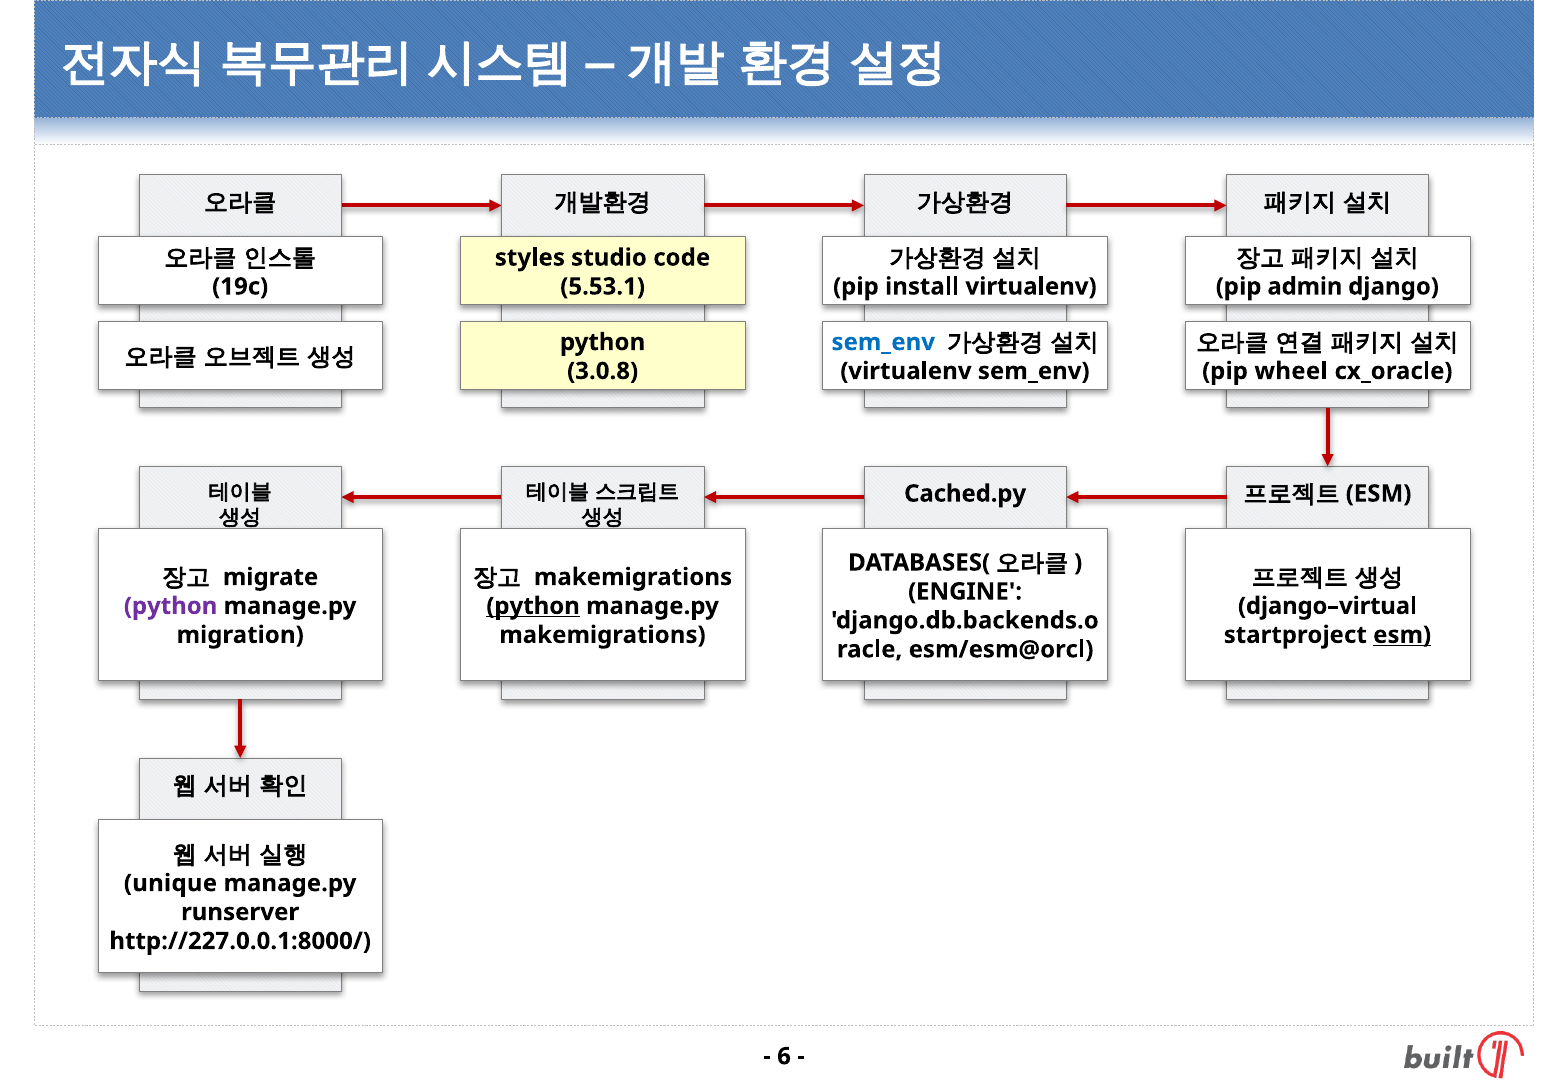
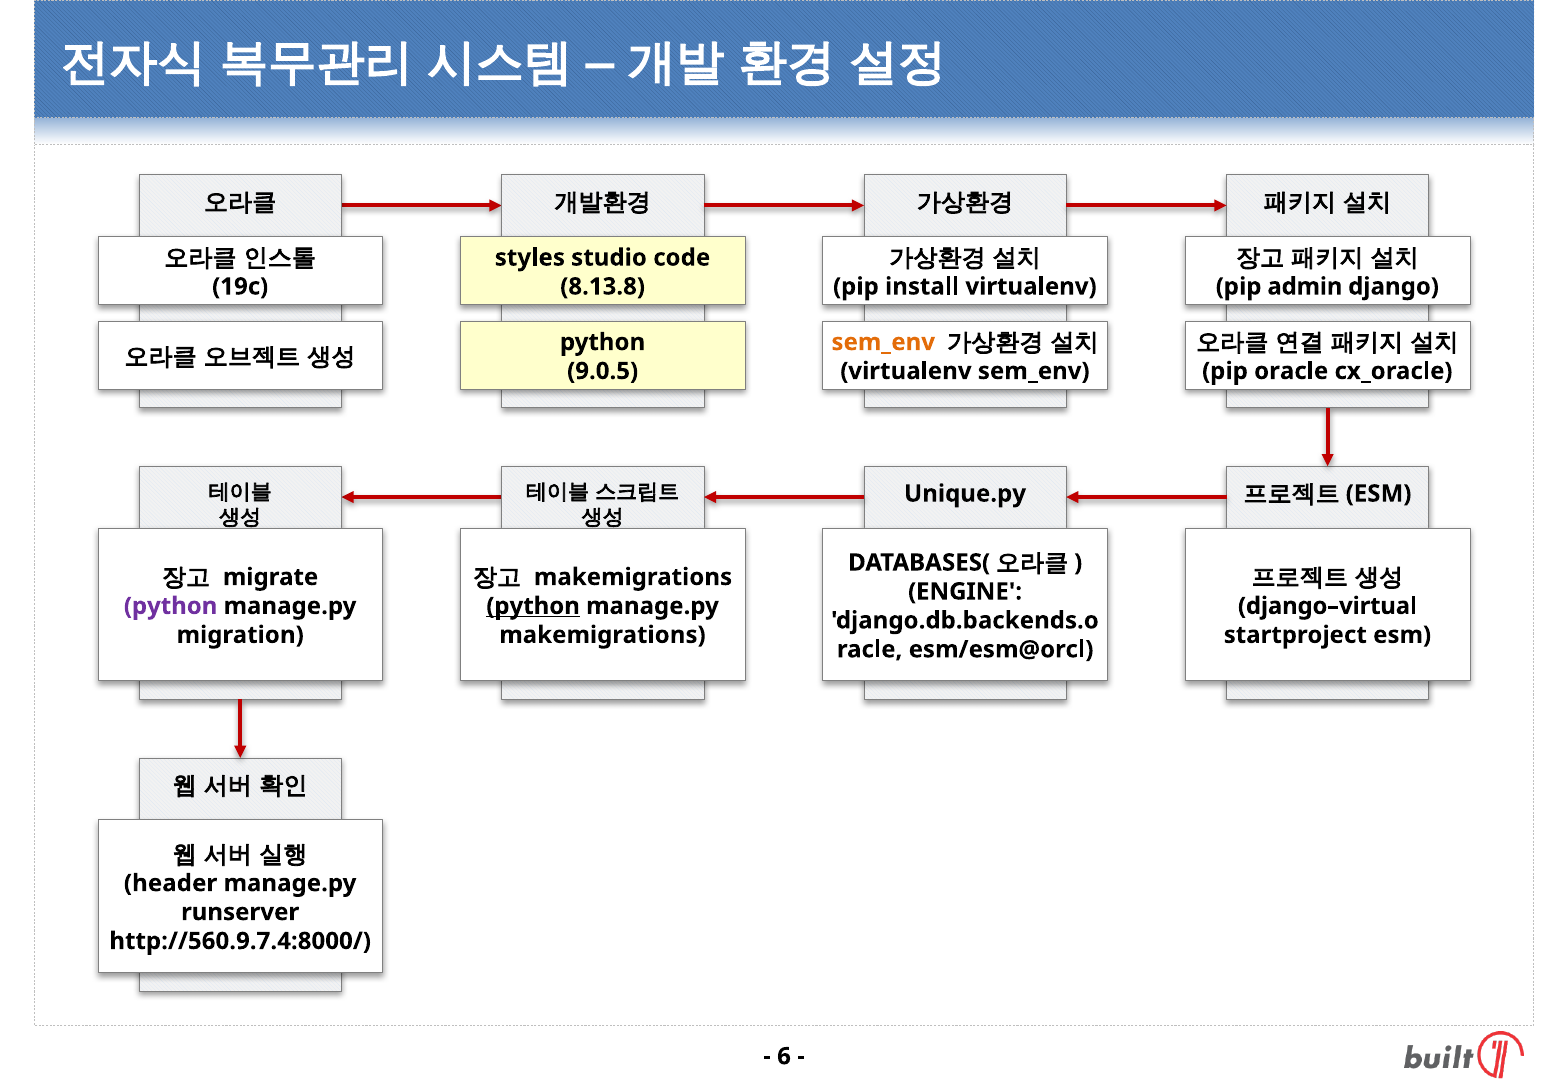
5.53.1: 5.53.1 -> 8.13.8
sem_env at (883, 342) colour: blue -> orange
3.0.8: 3.0.8 -> 9.0.5
wheel: wheel -> oracle
Cached.py: Cached.py -> Unique.py
esm at (1402, 635) underline: present -> none
unique: unique -> header
http://227.0.0.1:8000/: http://227.0.0.1:8000/ -> http://560.9.7.4:8000/
